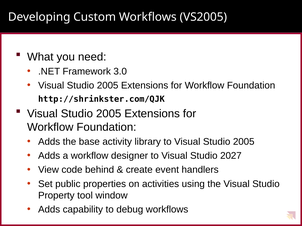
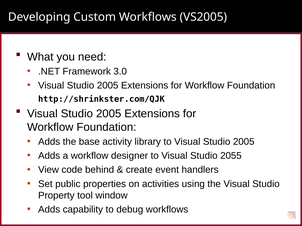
2027: 2027 -> 2055
